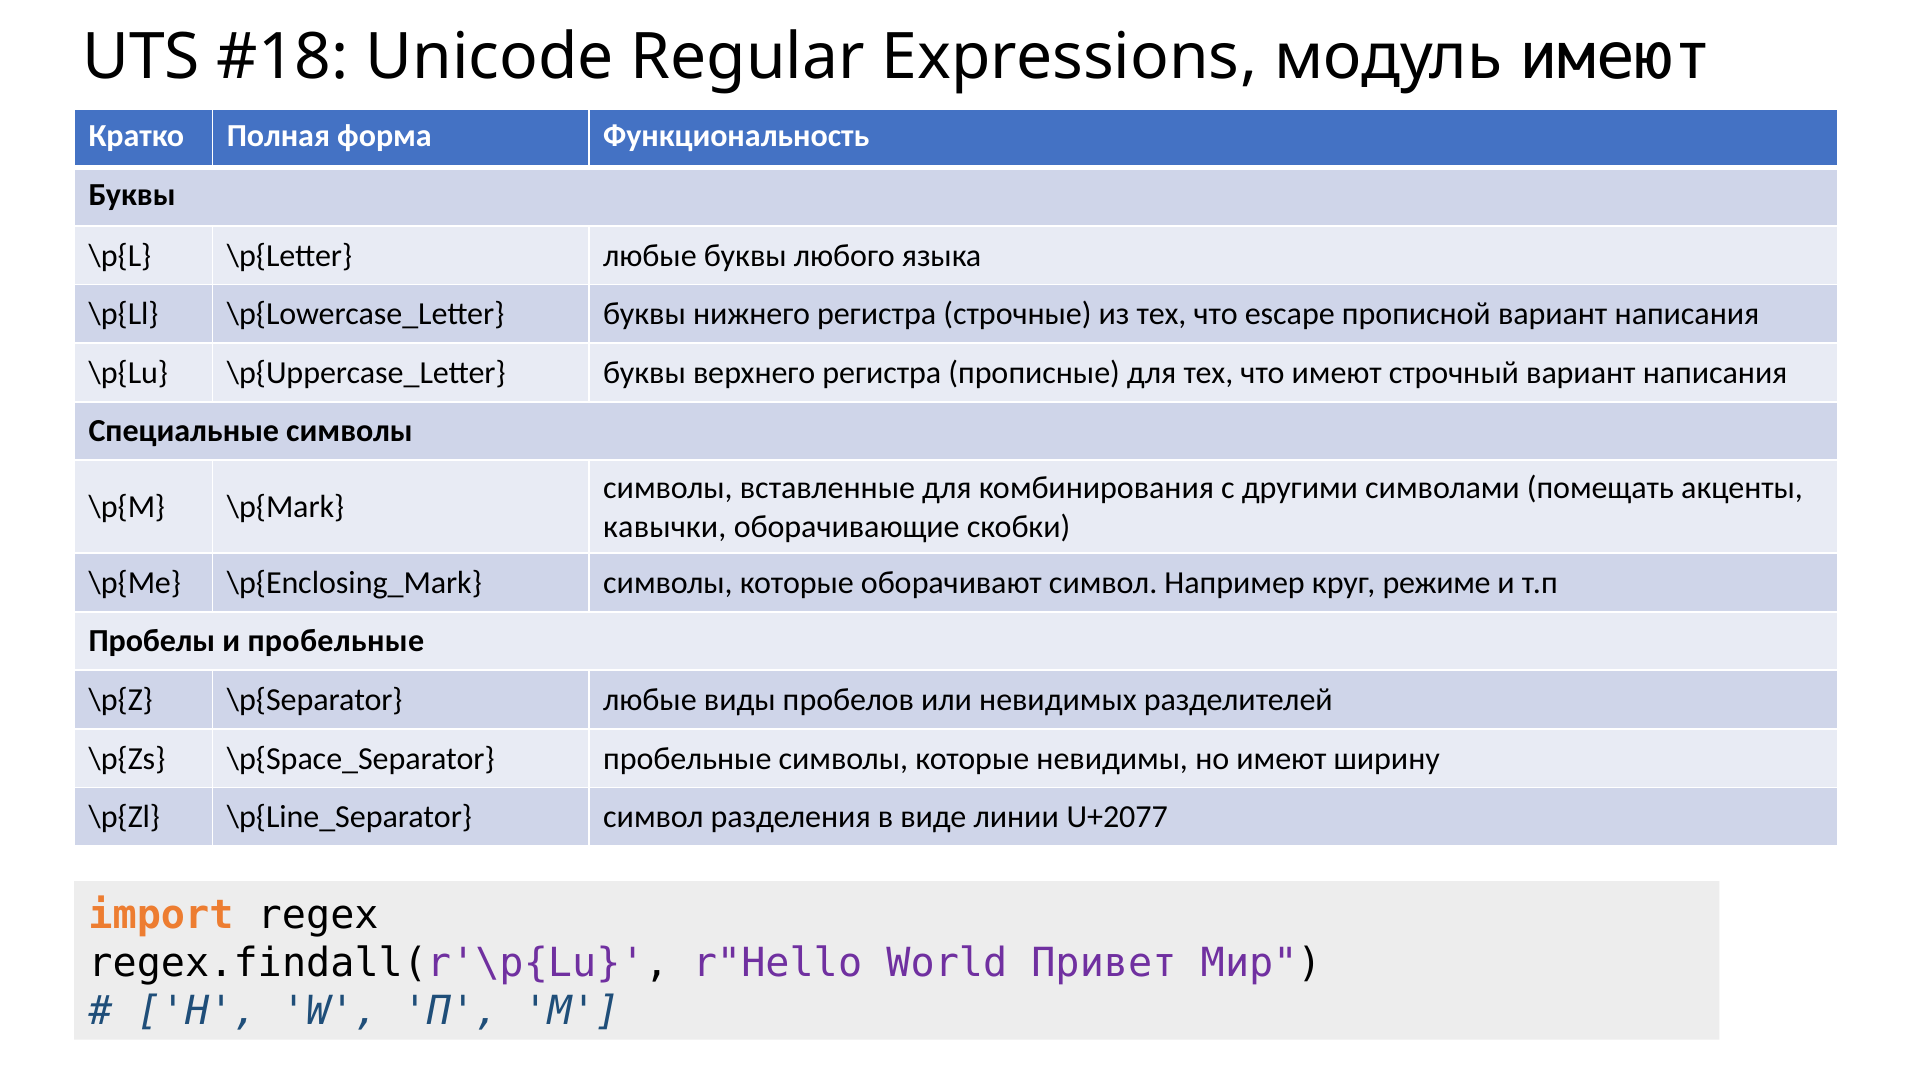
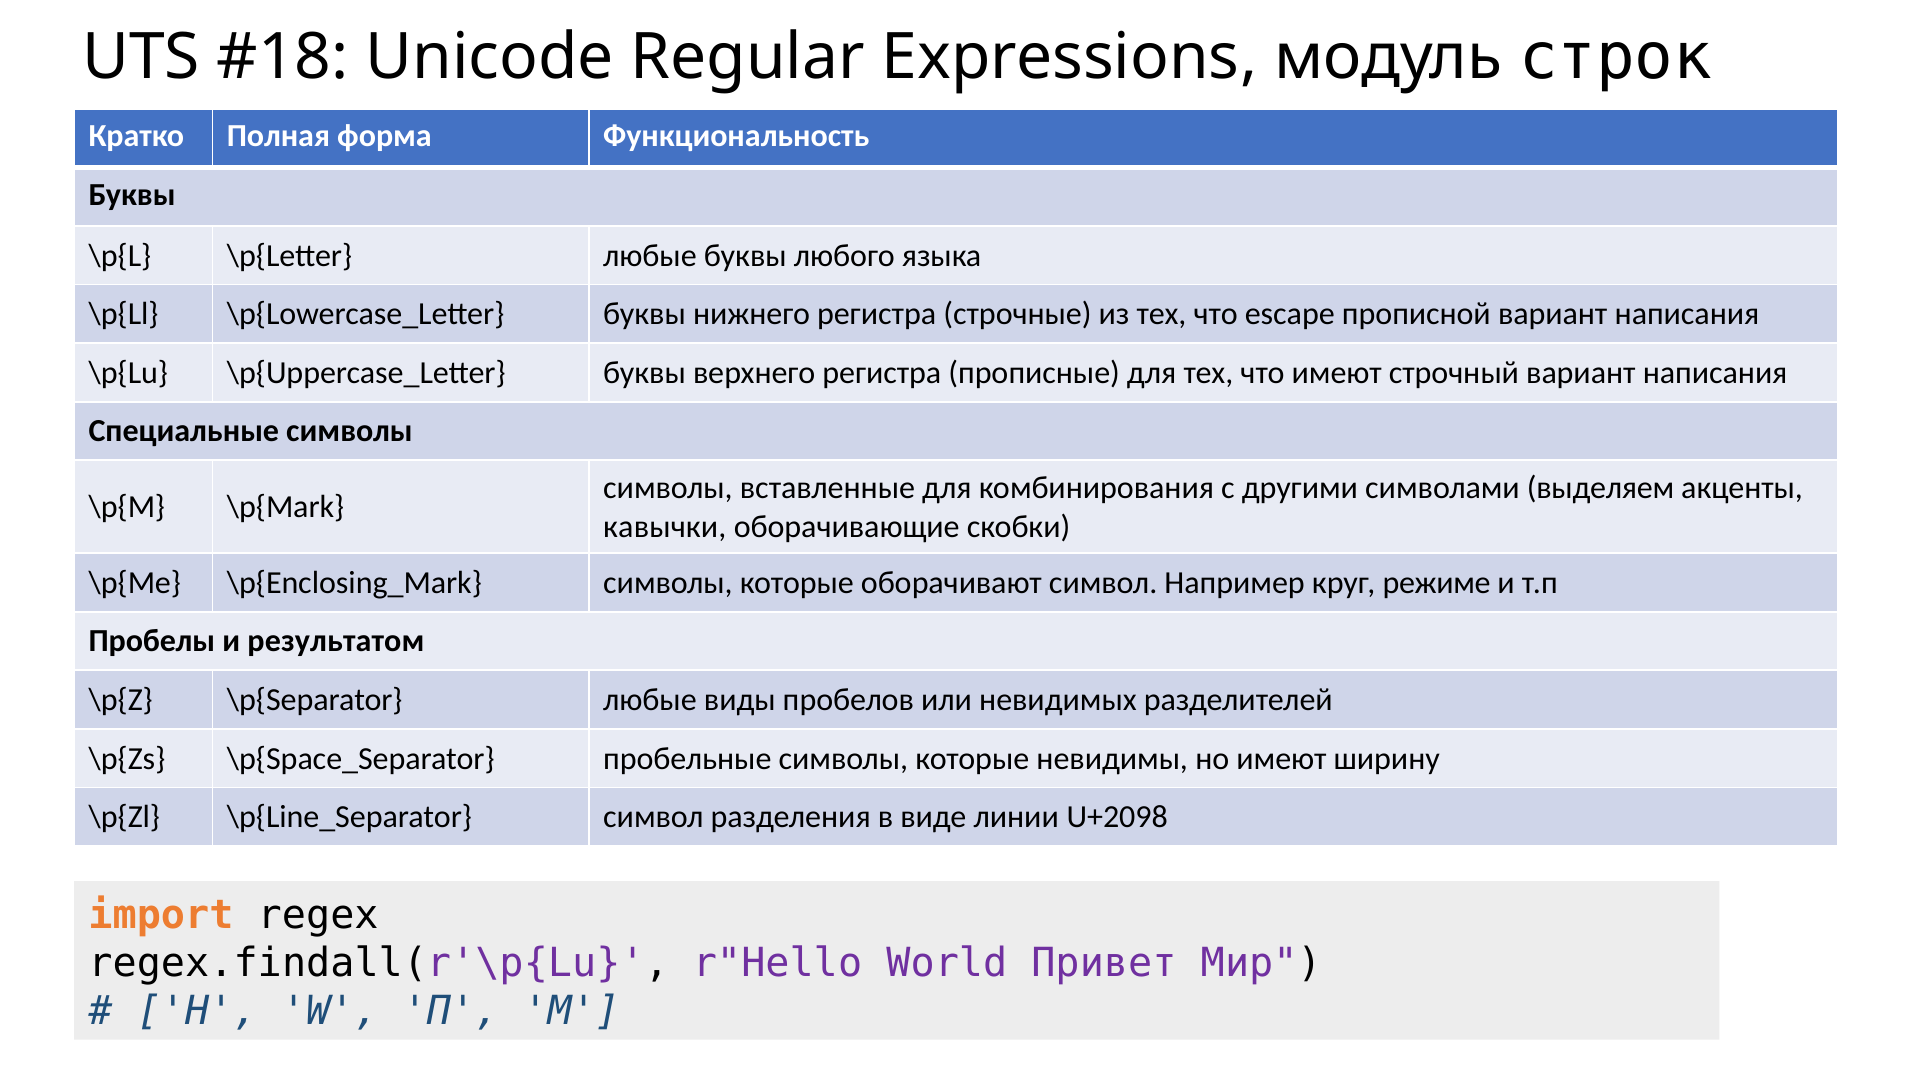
модуль имеют: имеют -> строк
помещать: помещать -> выделяем
и пробельные: пробельные -> результатом
U+2077: U+2077 -> U+2098
